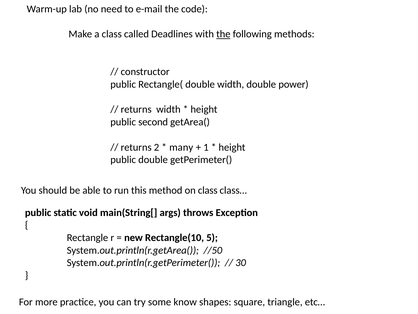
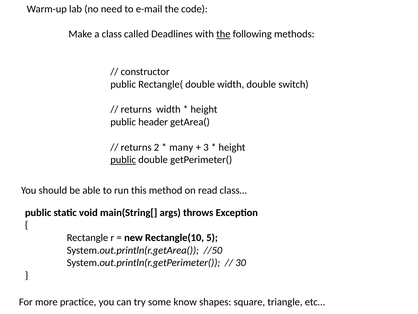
power: power -> switch
second: second -> header
1: 1 -> 3
public at (123, 160) underline: none -> present
on class: class -> read
